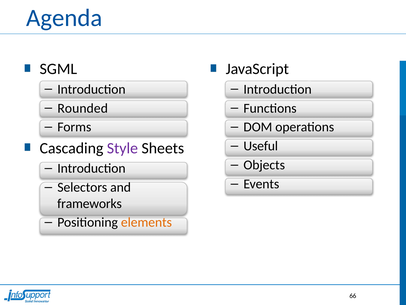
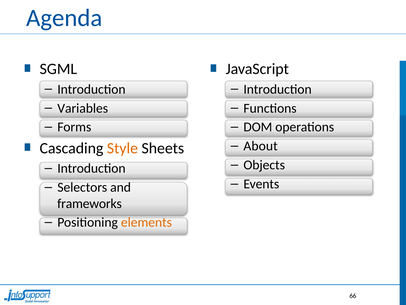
Rounded: Rounded -> Variables
Useful: Useful -> About
Style colour: purple -> orange
